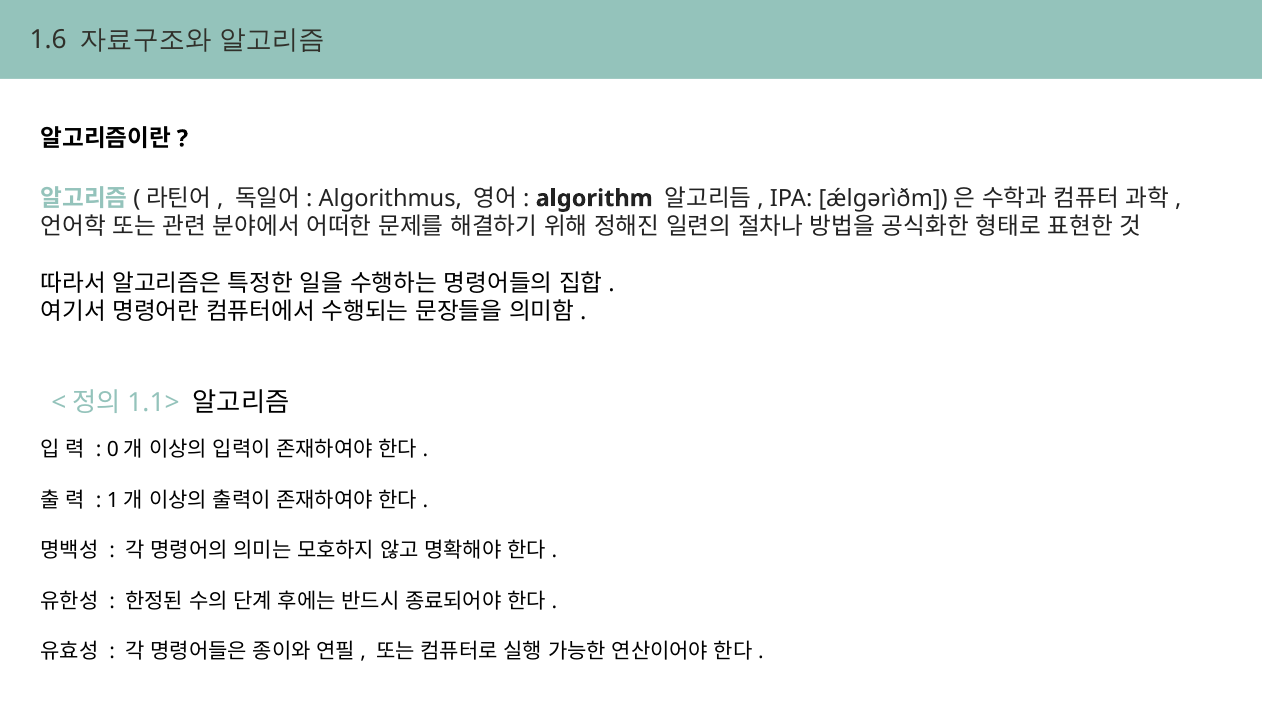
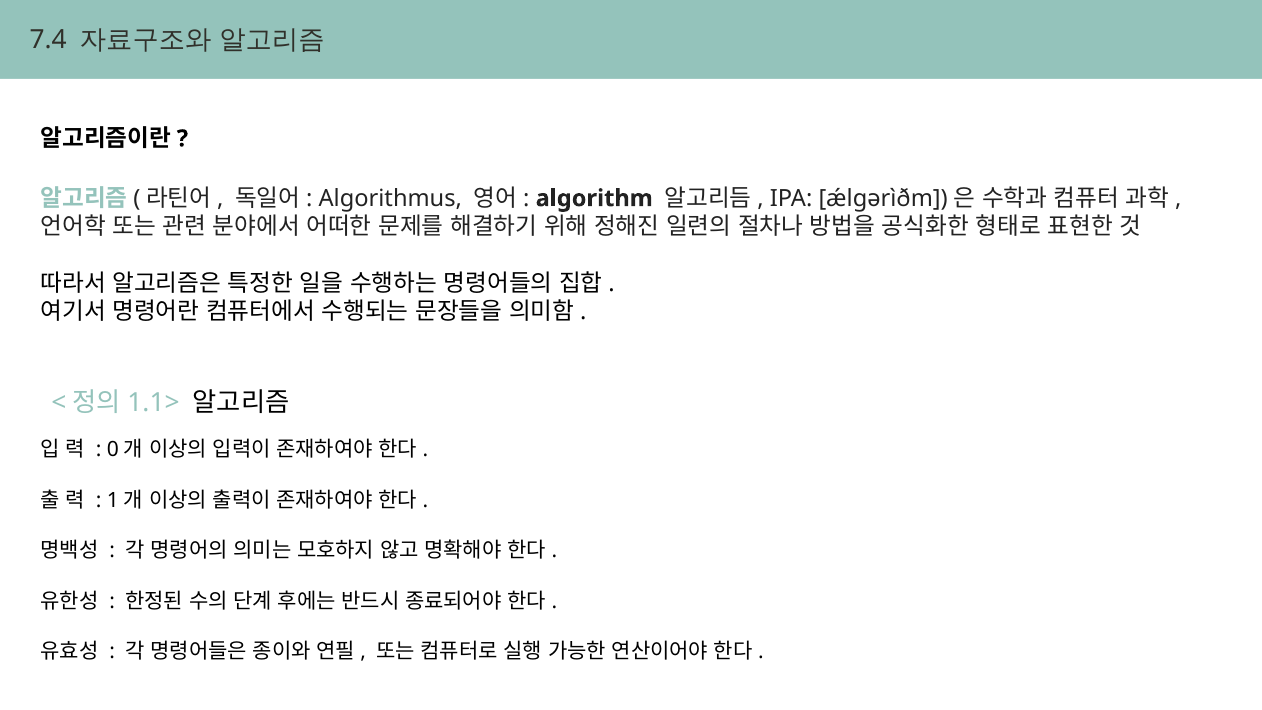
1.6: 1.6 -> 7.4
